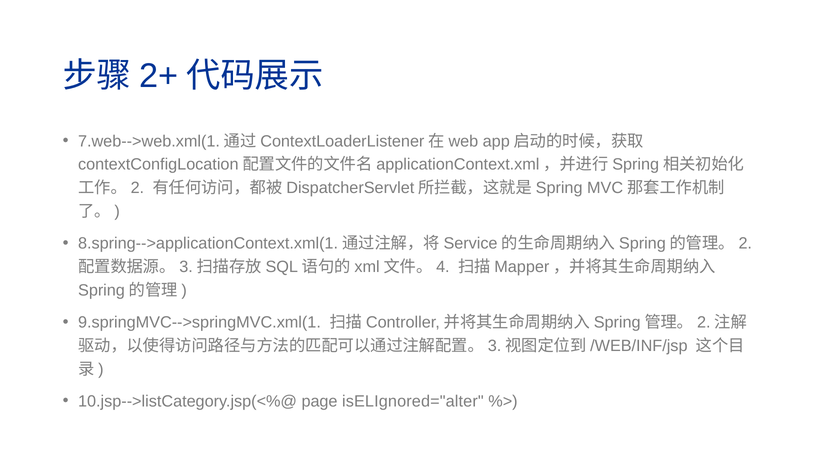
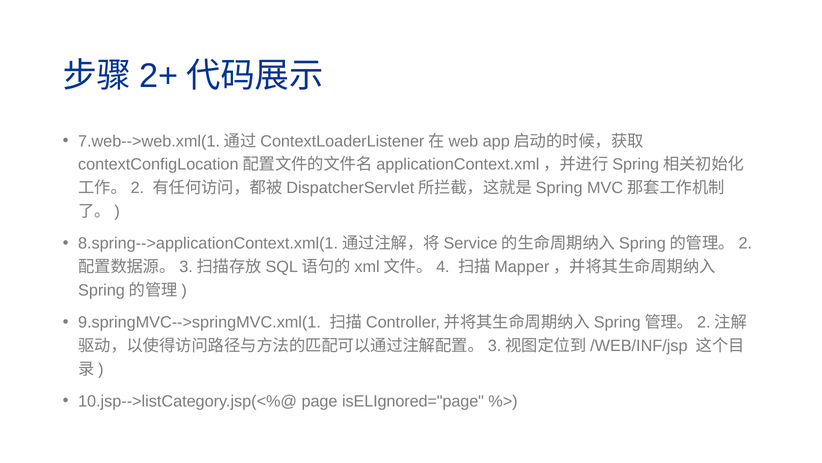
isELIgnored="alter: isELIgnored="alter -> isELIgnored="page
